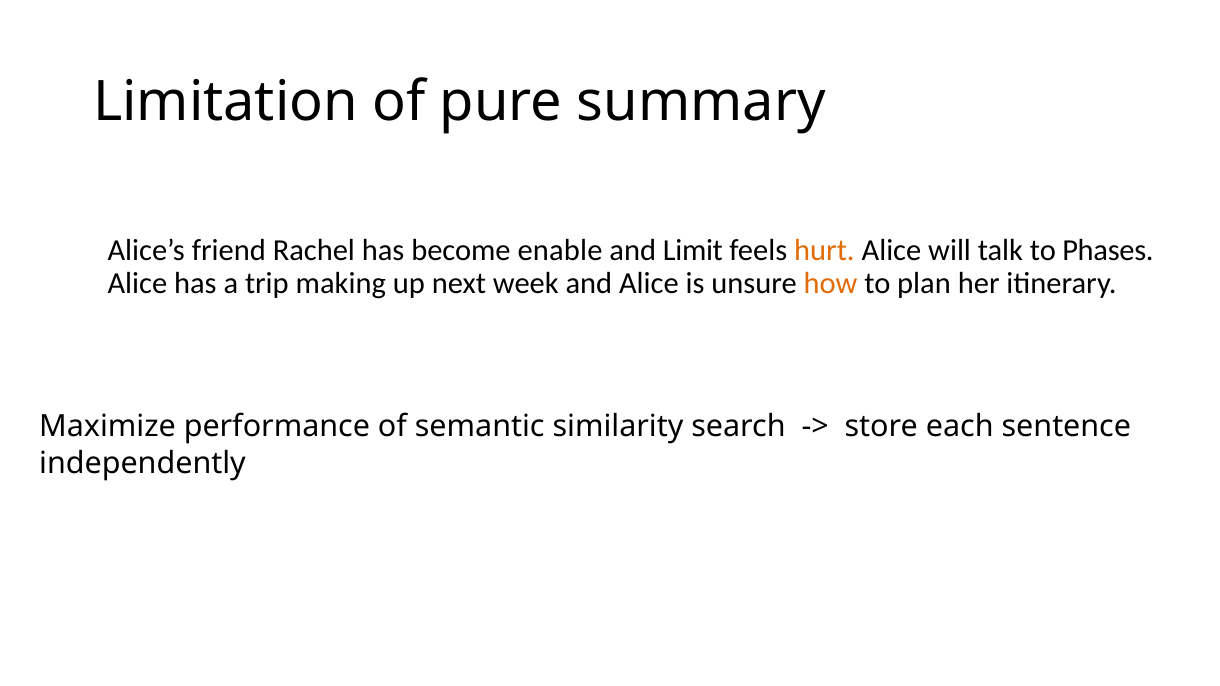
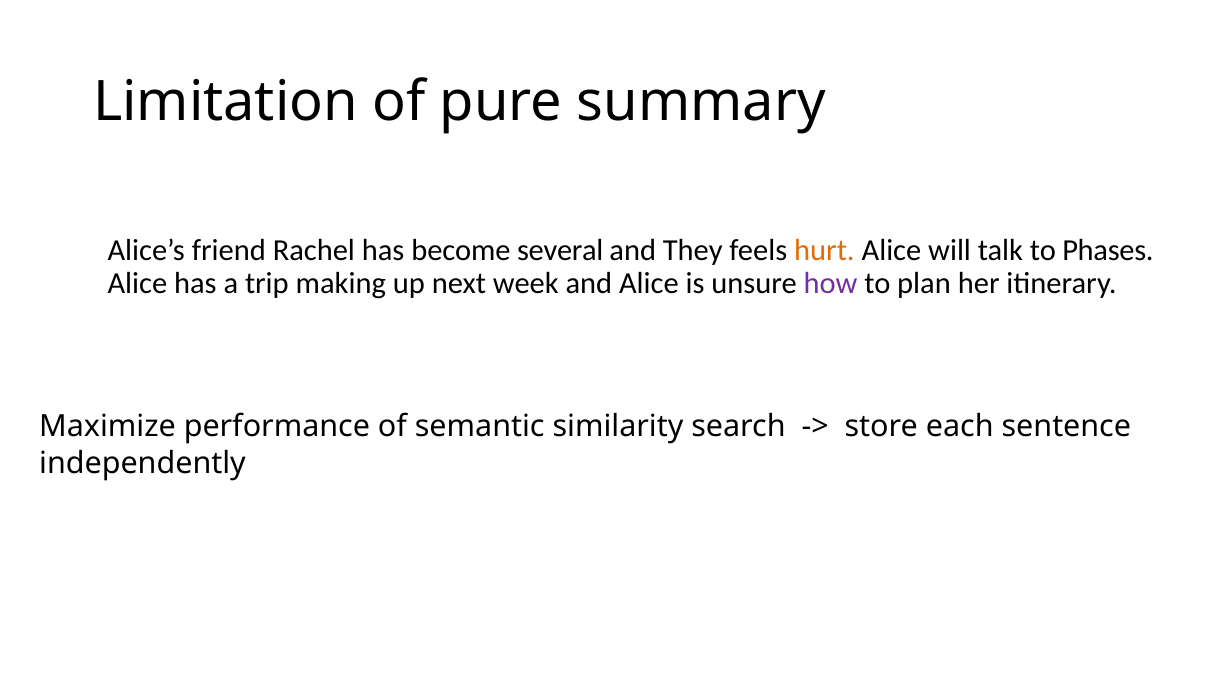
enable: enable -> several
Limit: Limit -> They
how colour: orange -> purple
